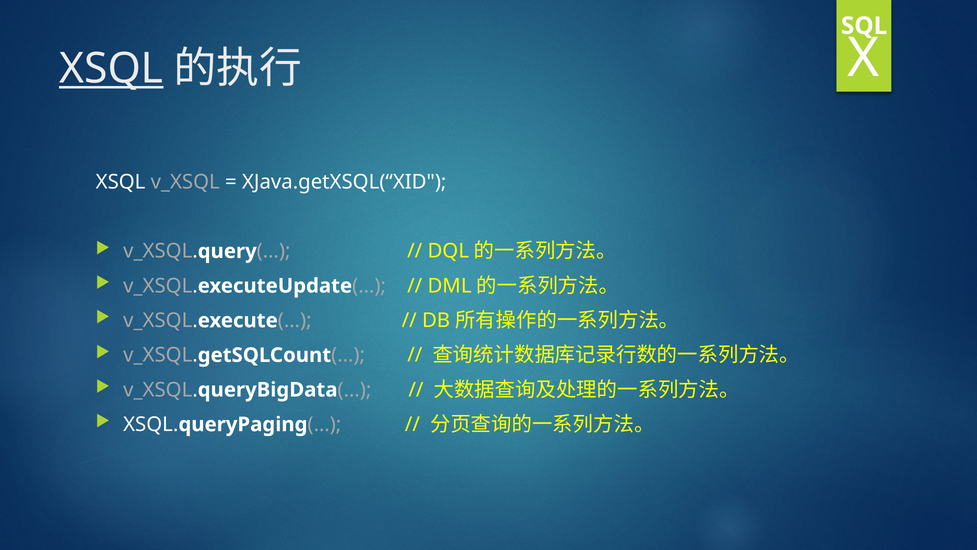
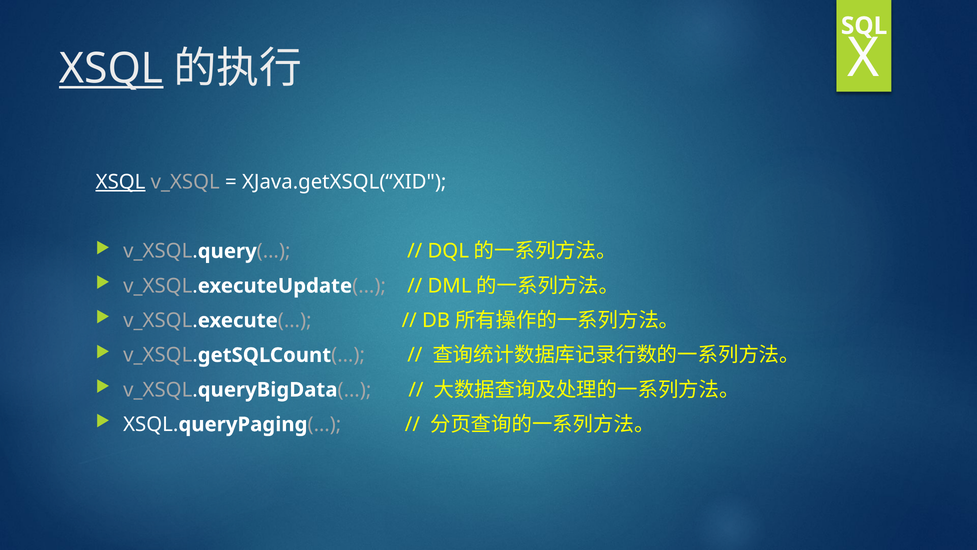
XSQL at (121, 182) underline: none -> present
